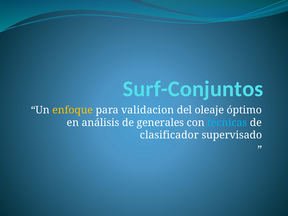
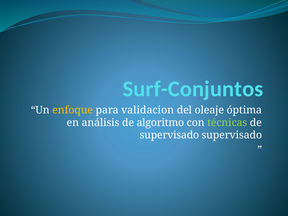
óptimo: óptimo -> óptima
generales: generales -> algoritmo
técnicas colour: light blue -> light green
clasificador at (169, 135): clasificador -> supervisado
